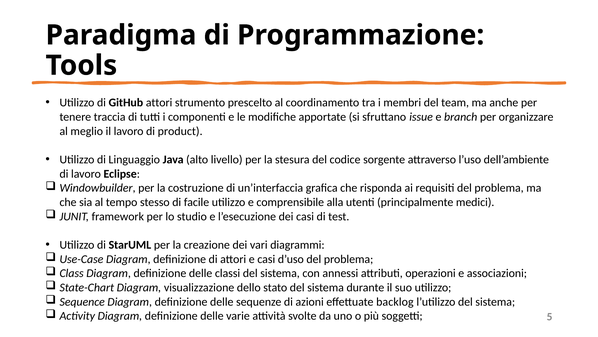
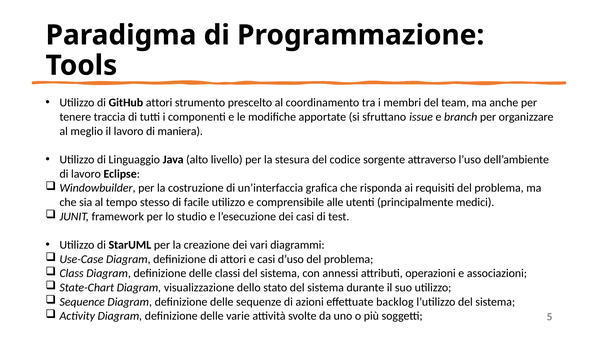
product: product -> maniera
alla: alla -> alle
